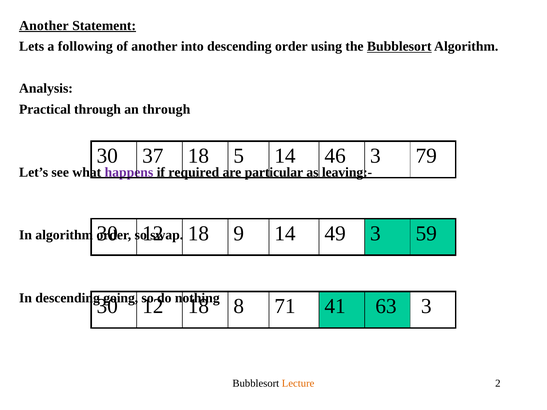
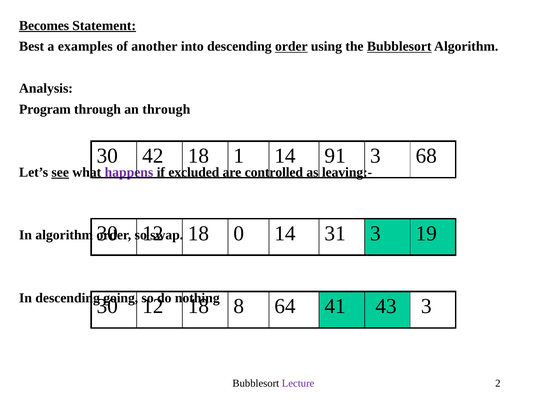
Another at (44, 26): Another -> Becomes
Lets: Lets -> Best
following: following -> examples
order at (291, 46) underline: none -> present
Practical: Practical -> Program
37: 37 -> 42
5: 5 -> 1
46: 46 -> 91
79: 79 -> 68
see underline: none -> present
required: required -> excluded
particular: particular -> controlled
9: 9 -> 0
49: 49 -> 31
59: 59 -> 19
71: 71 -> 64
63: 63 -> 43
Lecture colour: orange -> purple
